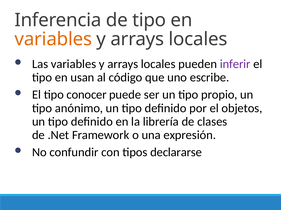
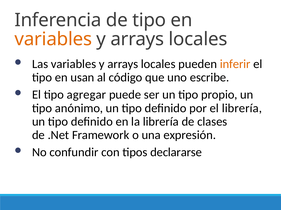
inferir colour: purple -> orange
conocer: conocer -> agregar
el objetos: objetos -> librería
